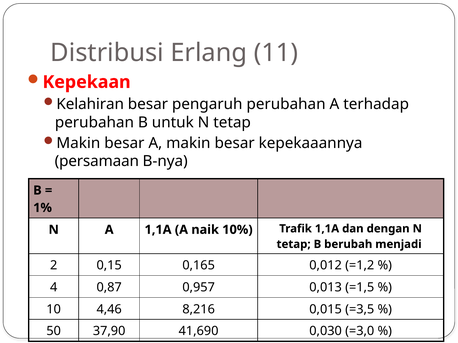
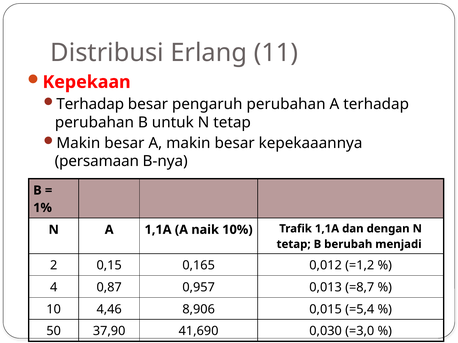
Kelahiran at (90, 104): Kelahiran -> Terhadap
=1,5: =1,5 -> =8,7
8,216: 8,216 -> 8,906
=3,5: =3,5 -> =5,4
